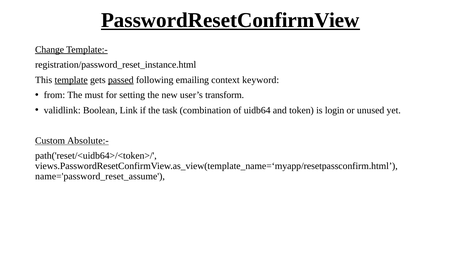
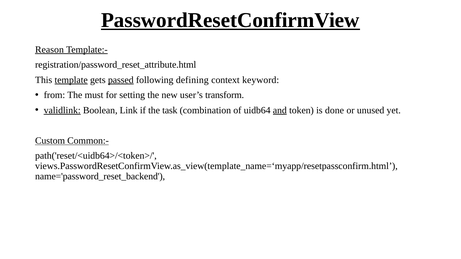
Change: Change -> Reason
registration/password_reset_instance.html: registration/password_reset_instance.html -> registration/password_reset_attribute.html
emailing: emailing -> defining
validlink underline: none -> present
and underline: none -> present
login: login -> done
Absolute:-: Absolute:- -> Common:-
name='password_reset_assume: name='password_reset_assume -> name='password_reset_backend
